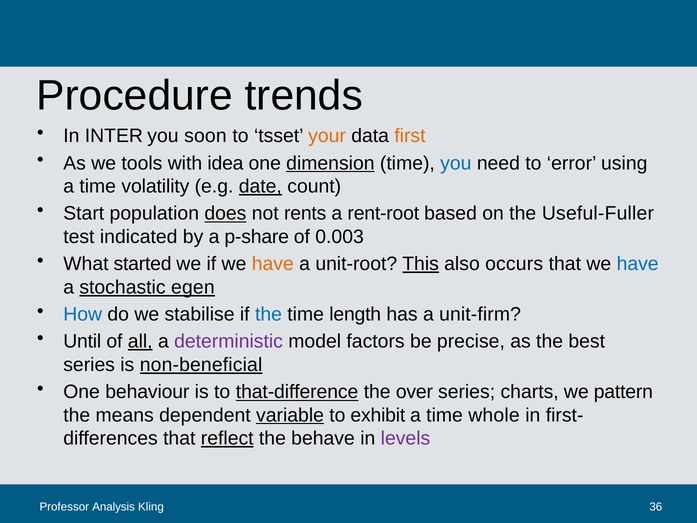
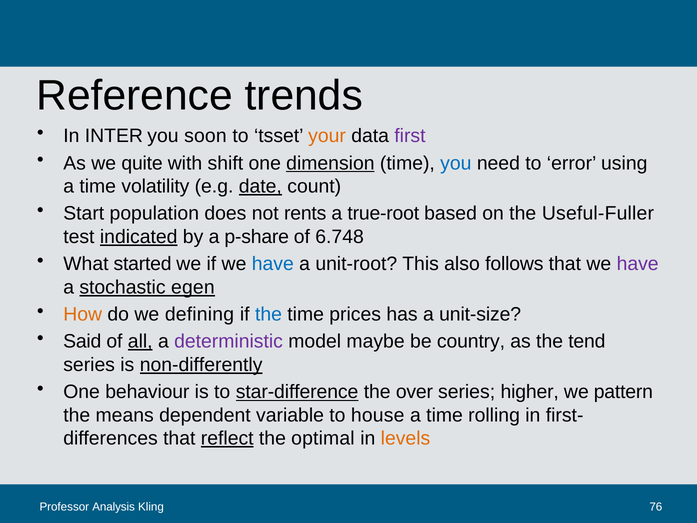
Procedure: Procedure -> Reference
first colour: orange -> purple
tools: tools -> quite
idea: idea -> shift
does underline: present -> none
rent-root: rent-root -> true-root
indicated underline: none -> present
0.003: 0.003 -> 6.748
have at (273, 264) colour: orange -> blue
This underline: present -> none
occurs: occurs -> follows
have at (638, 264) colour: blue -> purple
How colour: blue -> orange
stabilise: stabilise -> defining
length: length -> prices
unit-firm: unit-firm -> unit-size
Until: Until -> Said
factors: factors -> maybe
precise: precise -> country
best: best -> tend
non-beneficial: non-beneficial -> non-differently
that-difference: that-difference -> star-difference
charts: charts -> higher
variable underline: present -> none
exhibit: exhibit -> house
whole: whole -> rolling
behave: behave -> optimal
levels colour: purple -> orange
36: 36 -> 76
